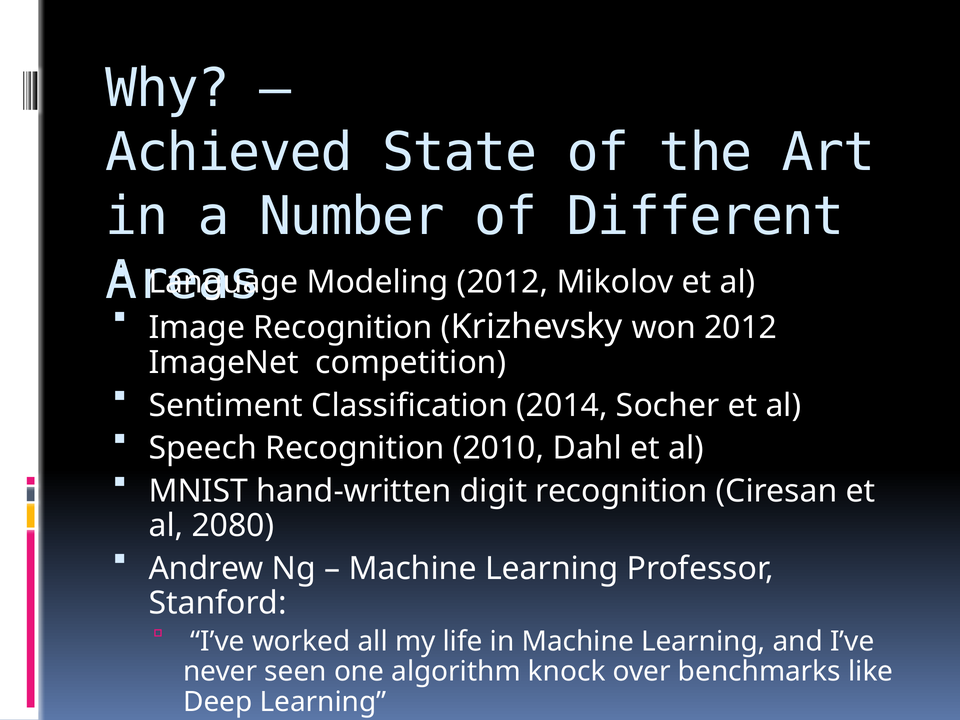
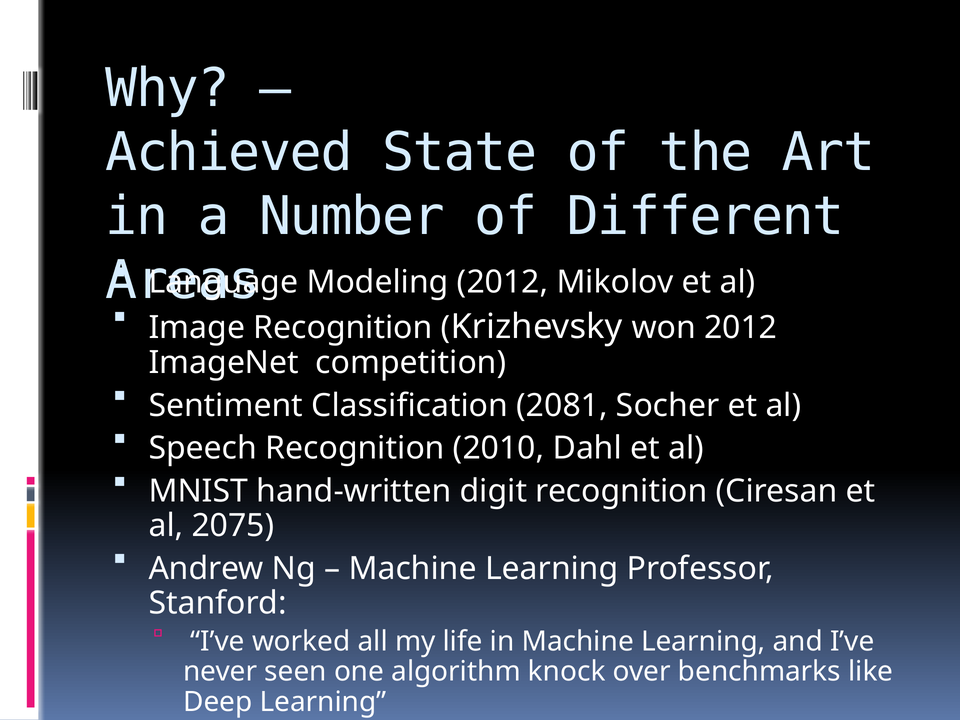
2014: 2014 -> 2081
2080: 2080 -> 2075
